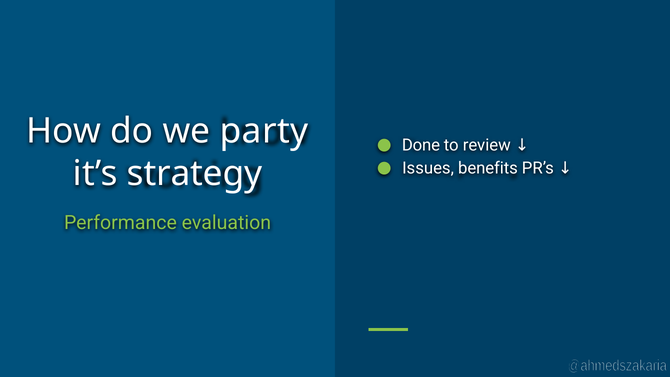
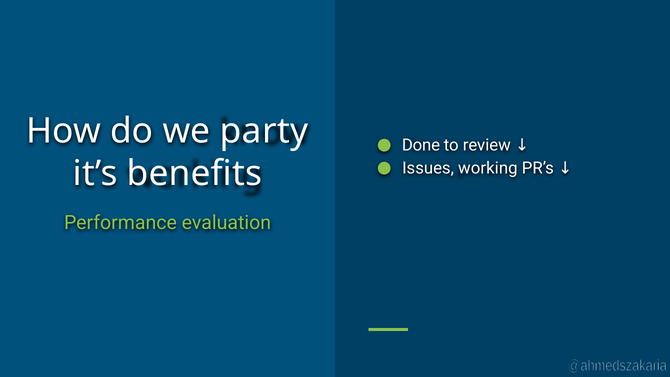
benefits: benefits -> working
strategy: strategy -> benefits
